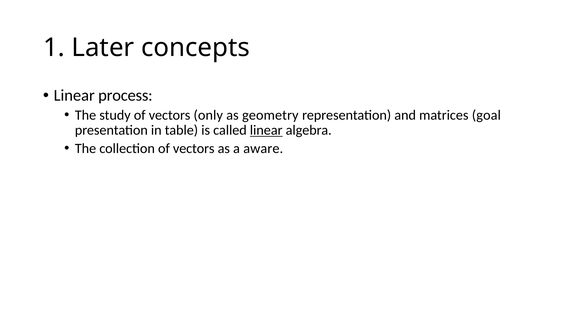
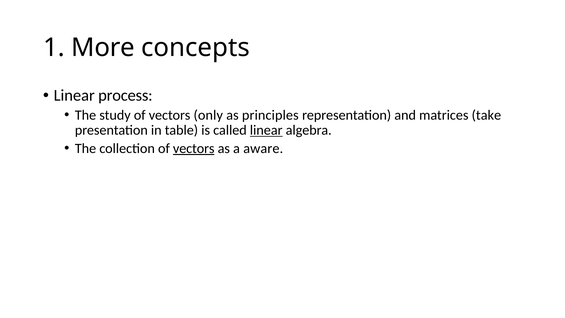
Later: Later -> More
geometry: geometry -> principles
goal: goal -> take
vectors at (194, 148) underline: none -> present
